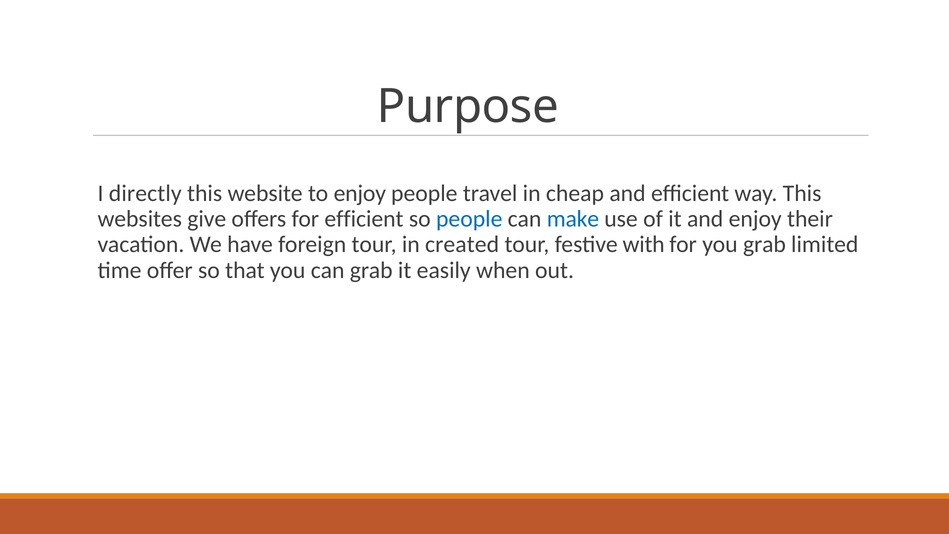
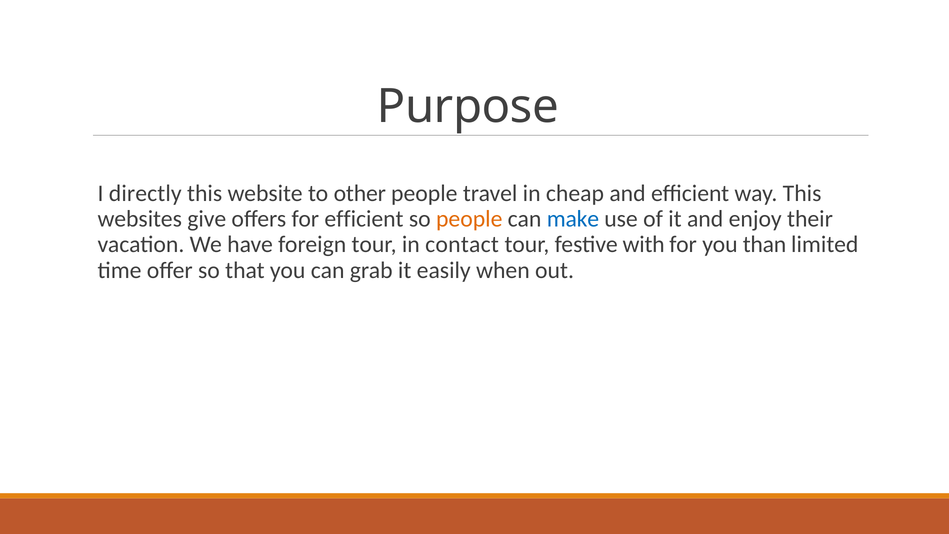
to enjoy: enjoy -> other
people at (469, 219) colour: blue -> orange
created: created -> contact
you grab: grab -> than
